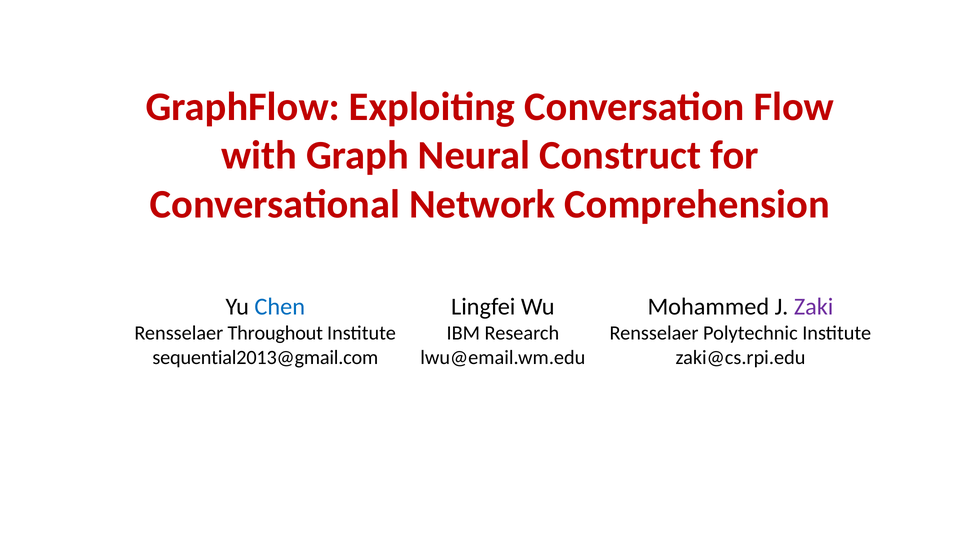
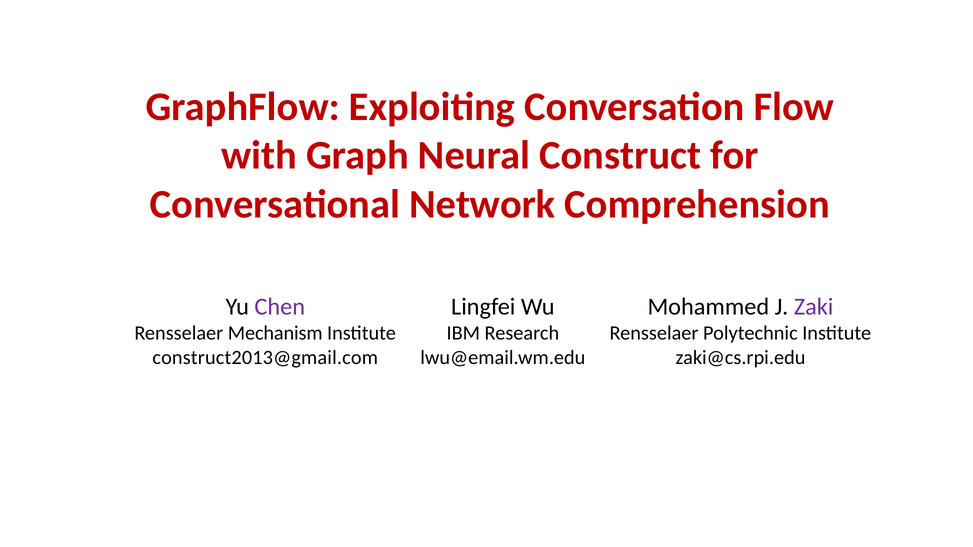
Chen colour: blue -> purple
Throughout: Throughout -> Mechanism
sequential2013@gmail.com: sequential2013@gmail.com -> construct2013@gmail.com
